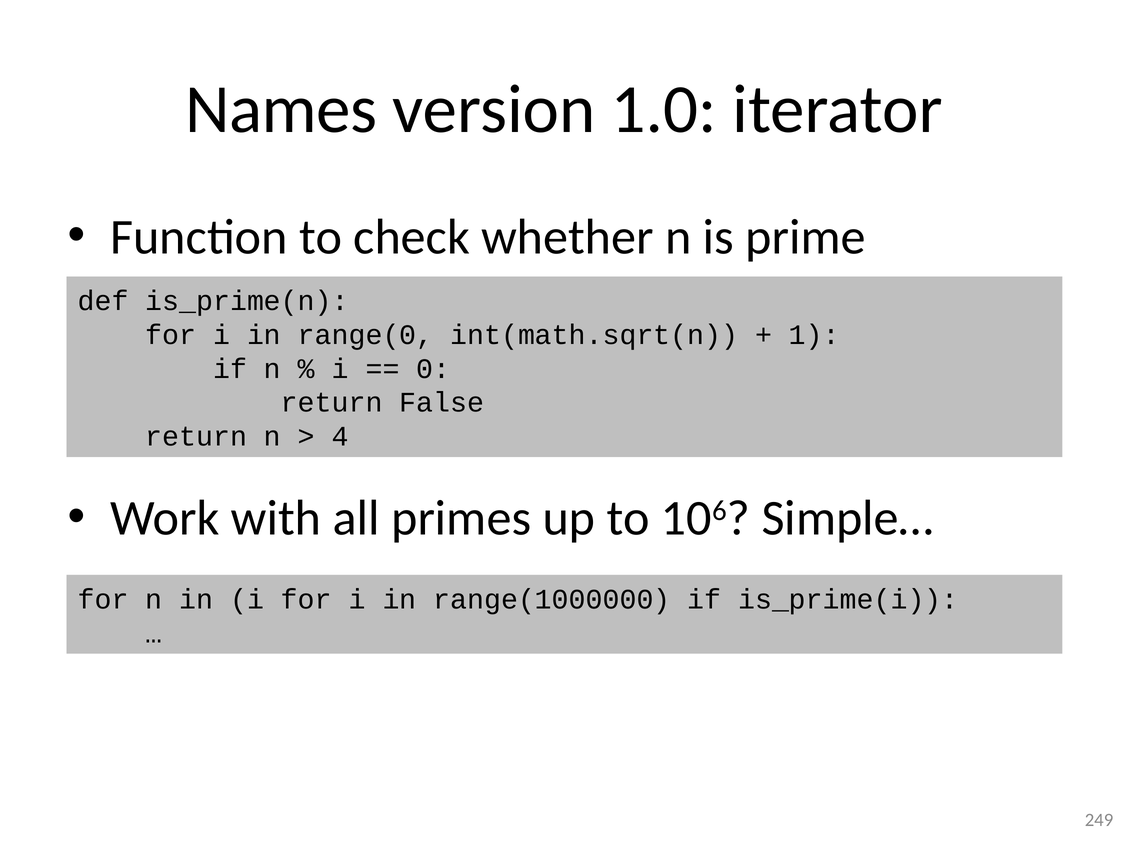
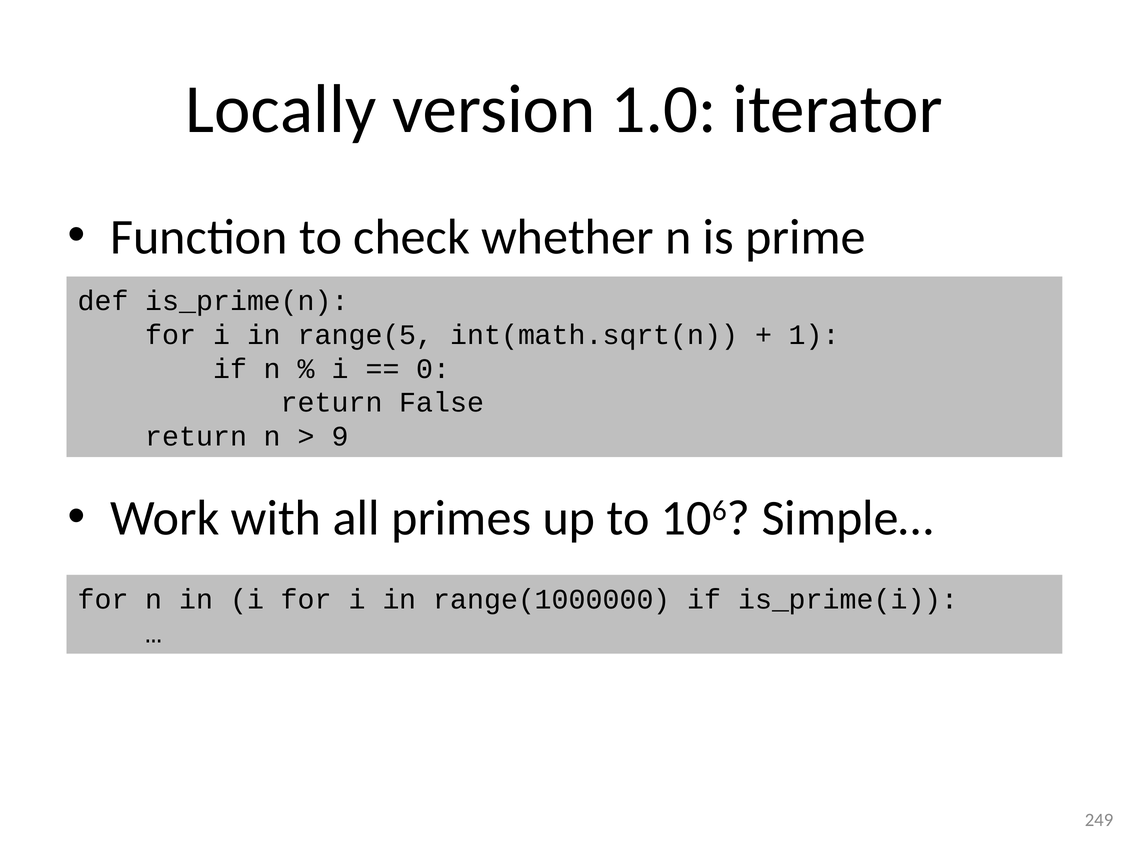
Names: Names -> Locally
range(0: range(0 -> range(5
4: 4 -> 9
